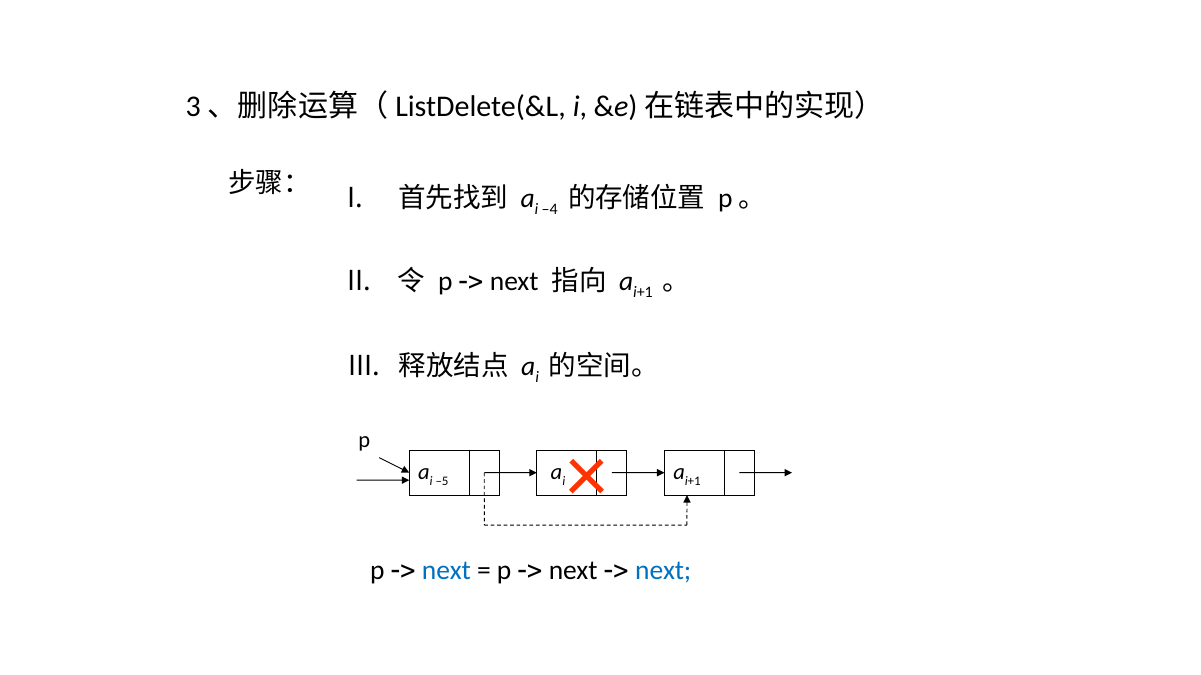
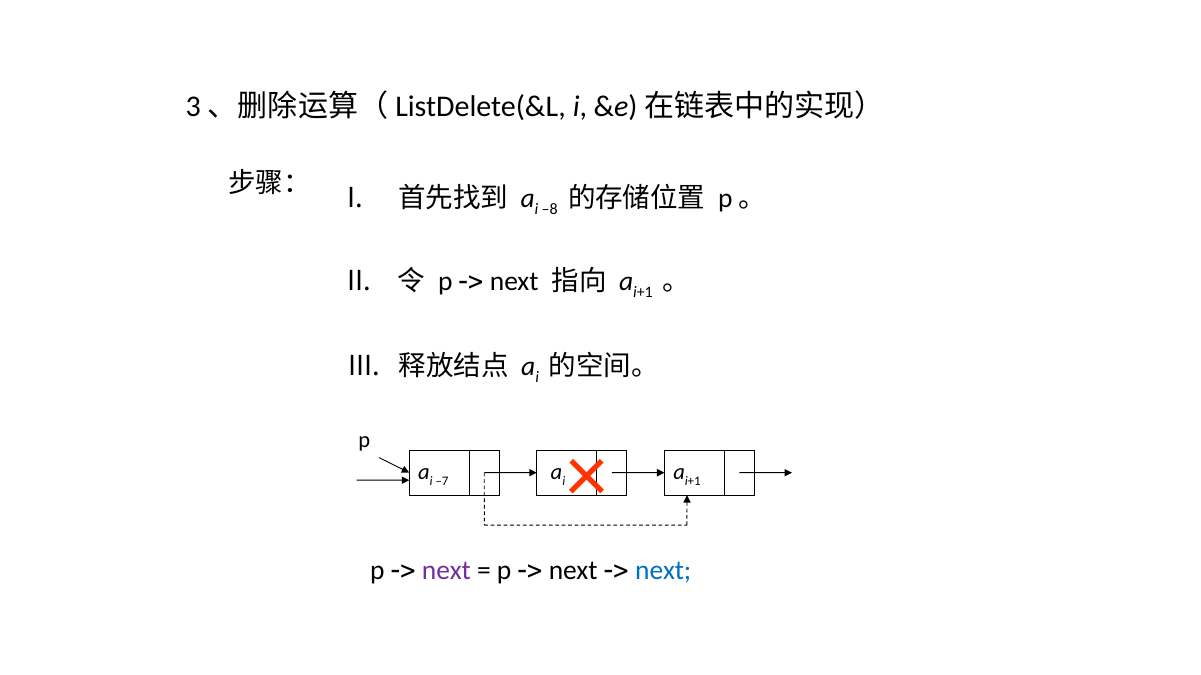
–4: –4 -> –8
–5: –5 -> –7
next at (446, 571) colour: blue -> purple
